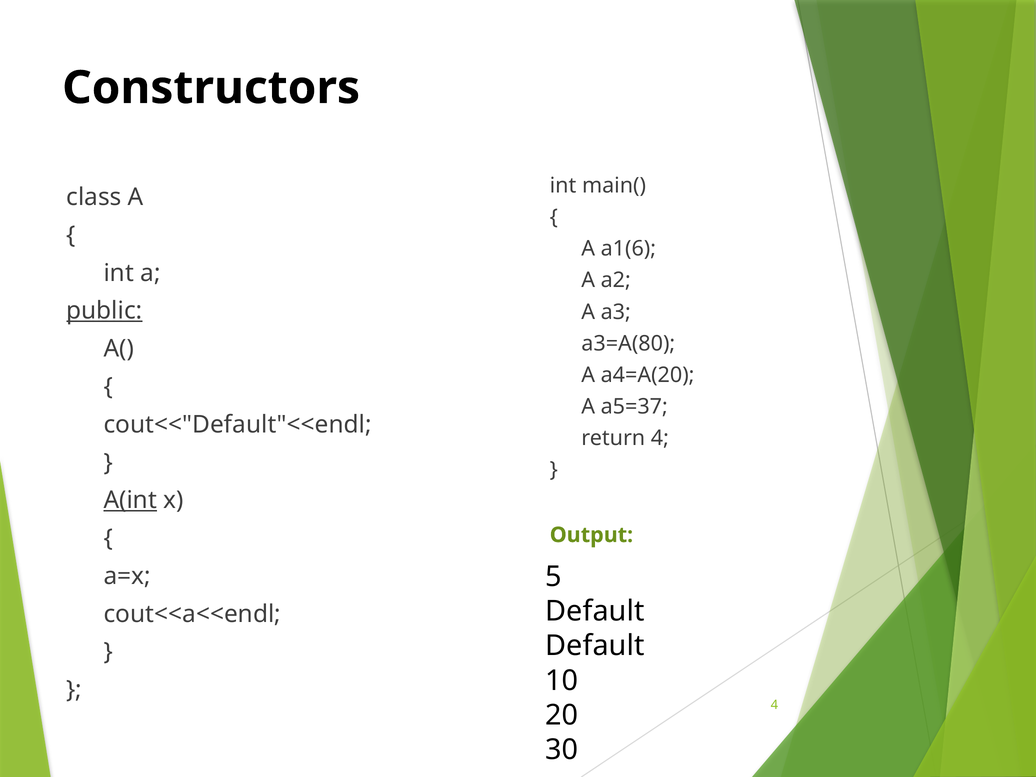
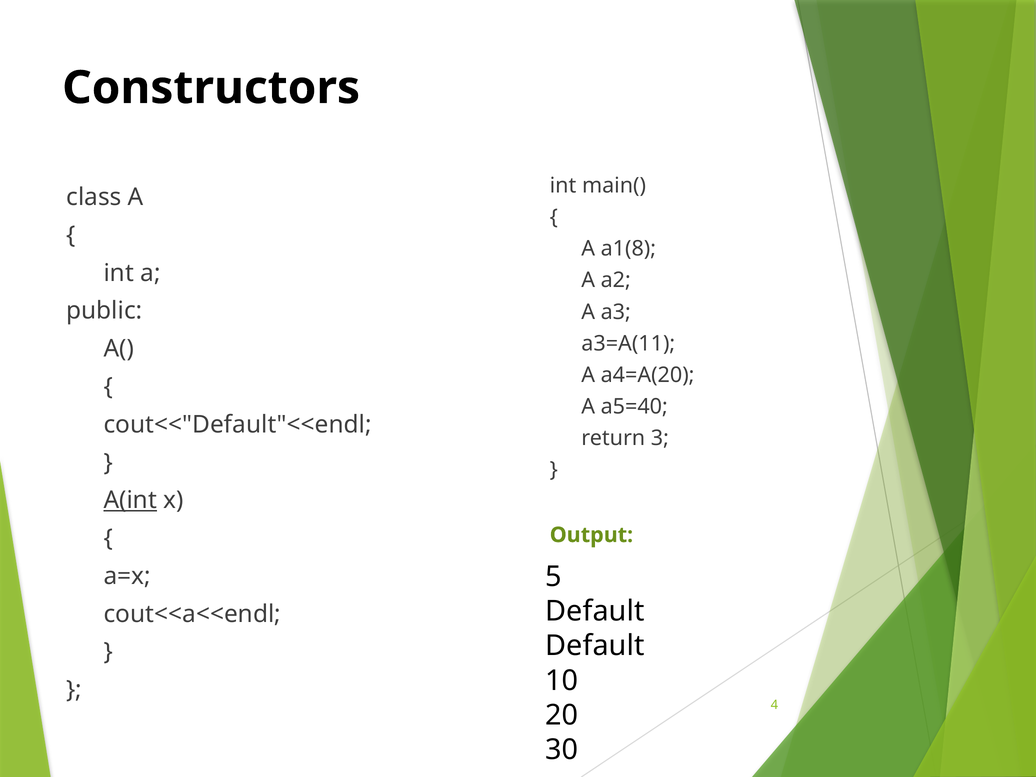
a1(6: a1(6 -> a1(8
public underline: present -> none
a3=A(80: a3=A(80 -> a3=A(11
a5=37: a5=37 -> a5=40
return 4: 4 -> 3
